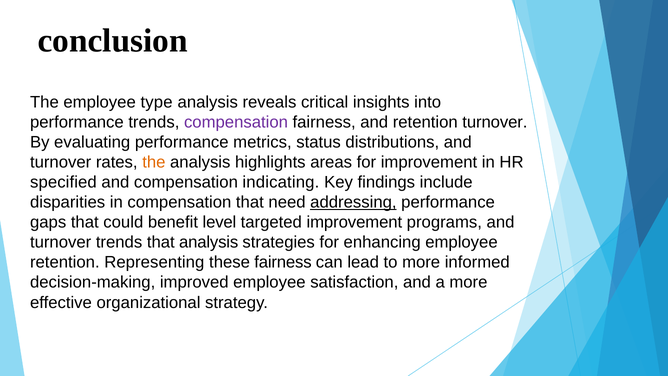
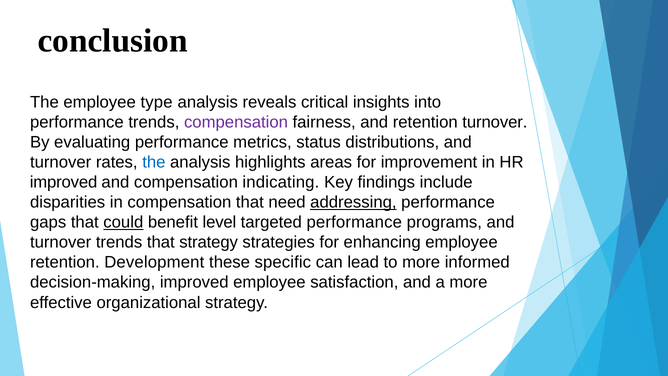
the at (154, 162) colour: orange -> blue
specified at (63, 182): specified -> improved
could underline: none -> present
targeted improvement: improvement -> performance
that analysis: analysis -> strategy
Representing: Representing -> Development
these fairness: fairness -> specific
